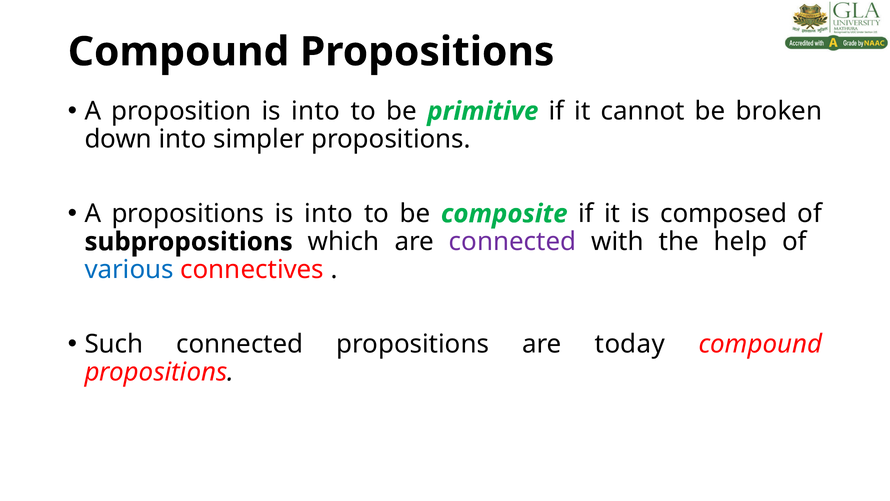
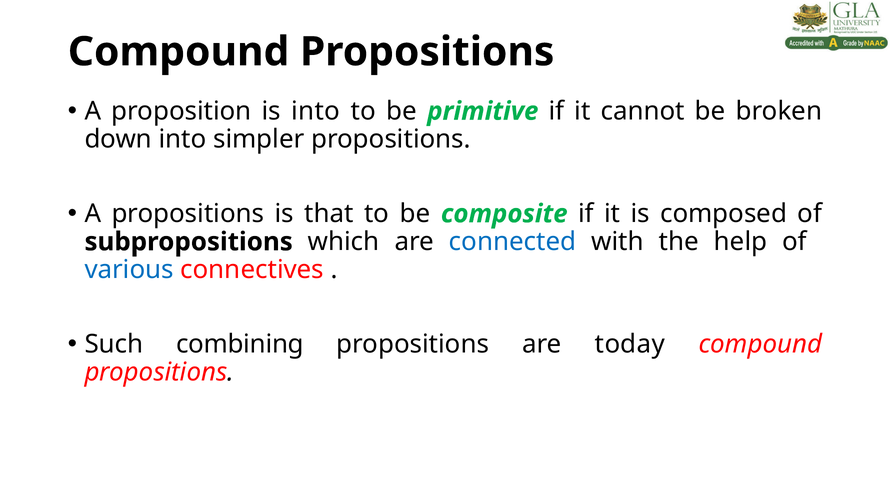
propositions is into: into -> that
connected at (513, 242) colour: purple -> blue
Such connected: connected -> combining
